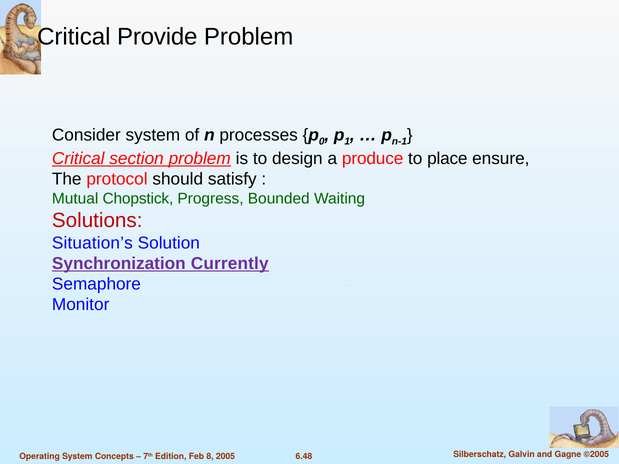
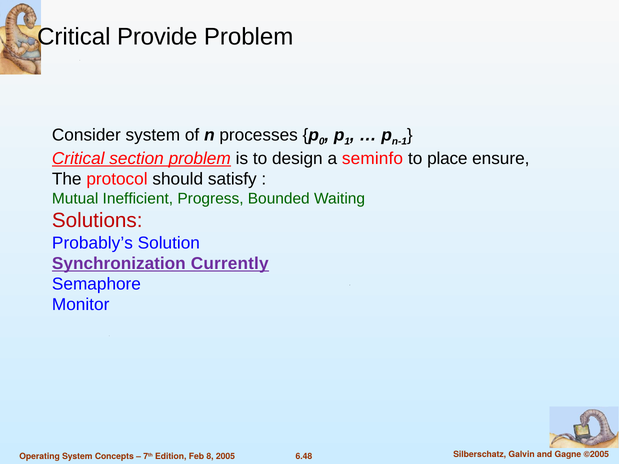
produce: produce -> seminfo
Chopstick: Chopstick -> Inefficient
Situation’s: Situation’s -> Probably’s
